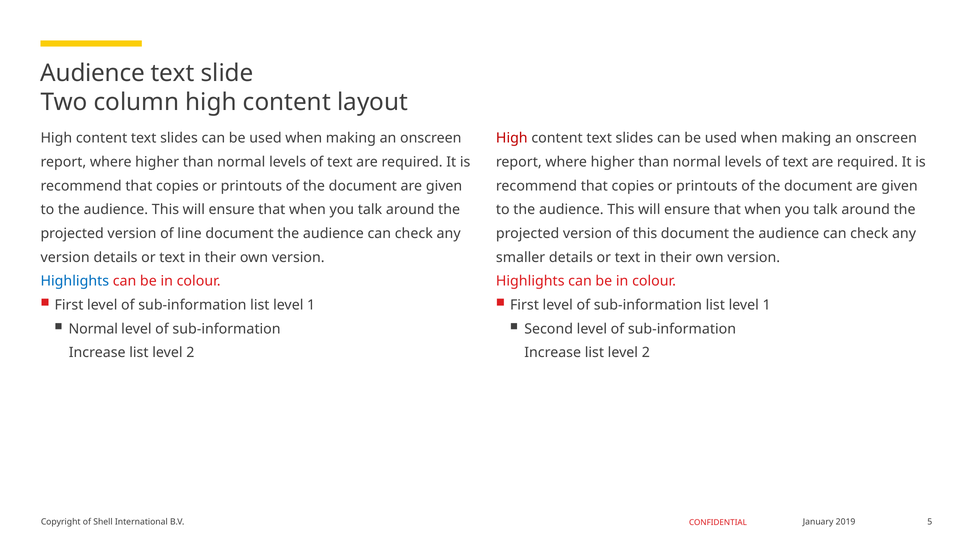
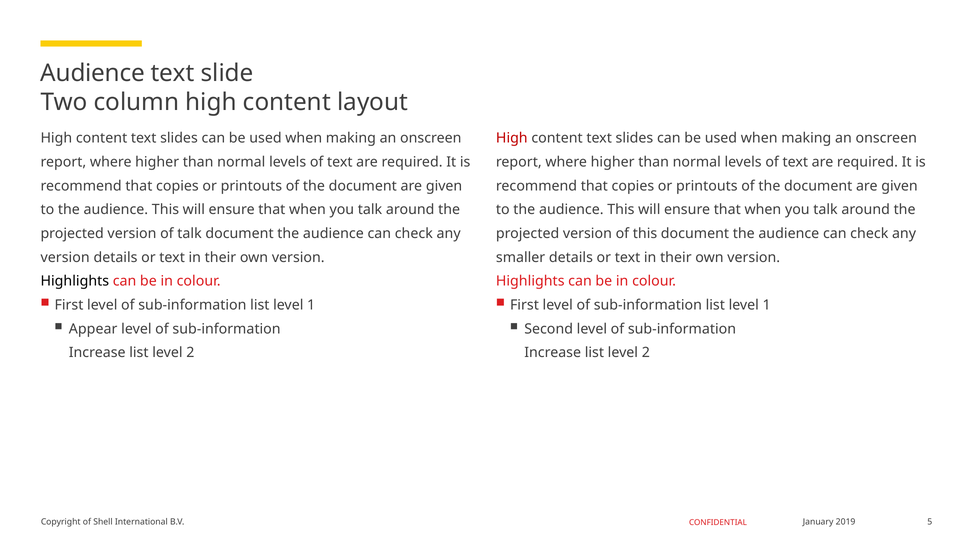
of line: line -> talk
Highlights at (75, 281) colour: blue -> black
Normal at (93, 329): Normal -> Appear
